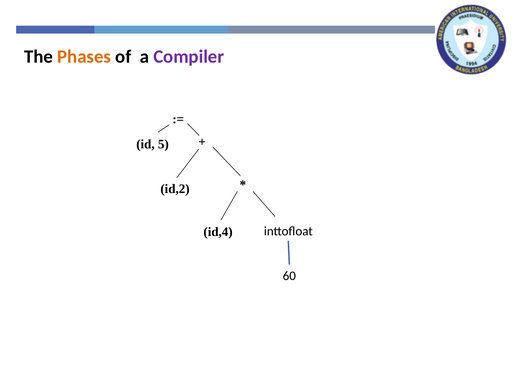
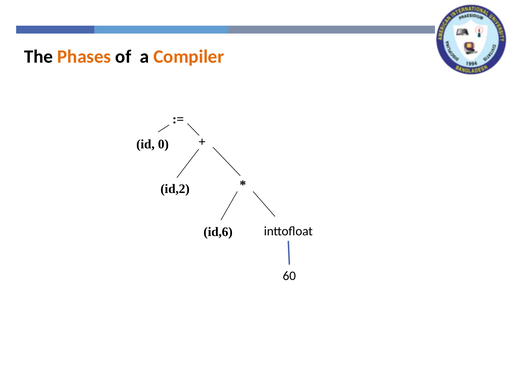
Compiler colour: purple -> orange
5: 5 -> 0
id,4: id,4 -> id,6
